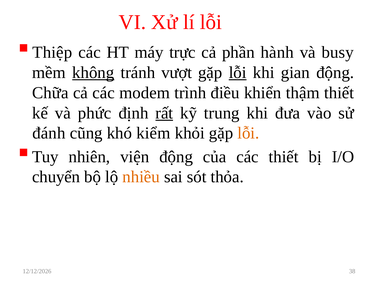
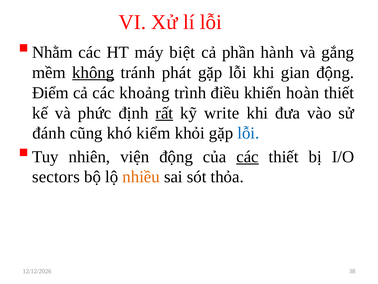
Thiệp: Thiệp -> Nhằm
trực: trực -> biệt
busy: busy -> gắng
vượt: vượt -> phát
lỗi at (238, 72) underline: present -> none
Chữa: Chữa -> Điểm
modem: modem -> khoảng
thậm: thậm -> hoàn
trung: trung -> write
lỗi at (248, 133) colour: orange -> blue
các at (248, 156) underline: none -> present
chuyển: chuyển -> sectors
